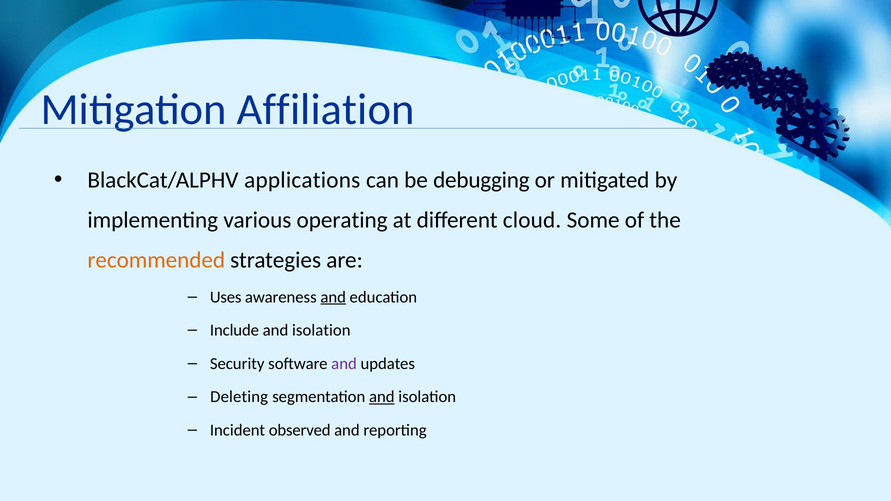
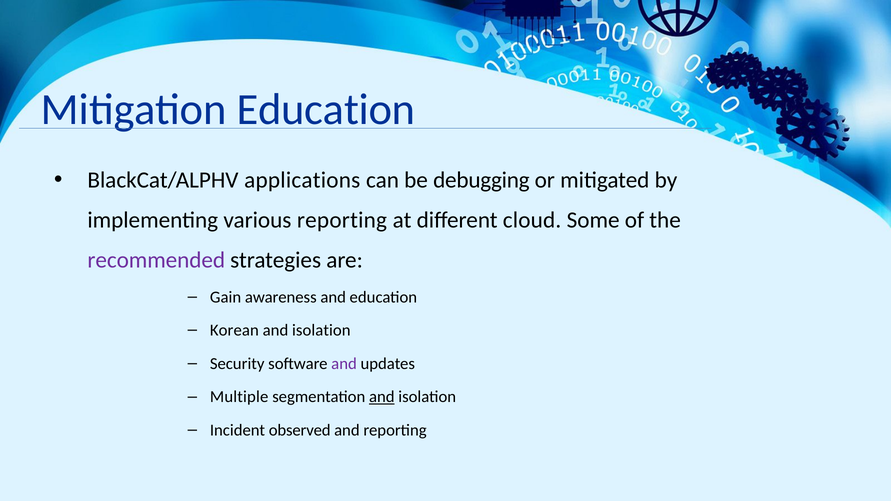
Mitigation Affiliation: Affiliation -> Education
various operating: operating -> reporting
recommended colour: orange -> purple
Uses: Uses -> Gain
and at (333, 297) underline: present -> none
Include: Include -> Korean
Deleting: Deleting -> Multiple
